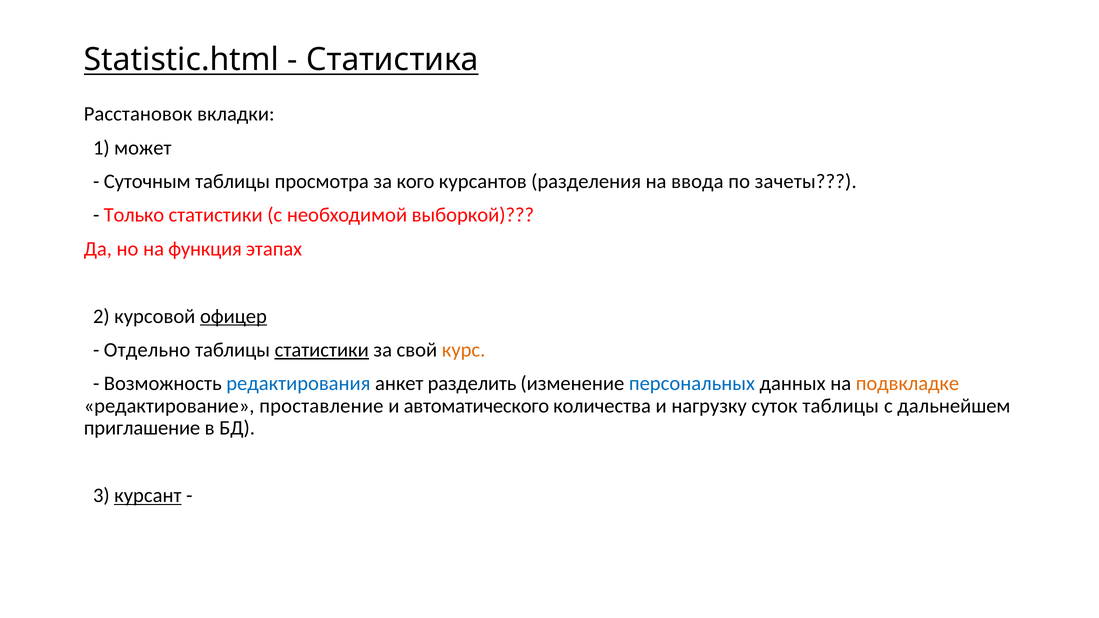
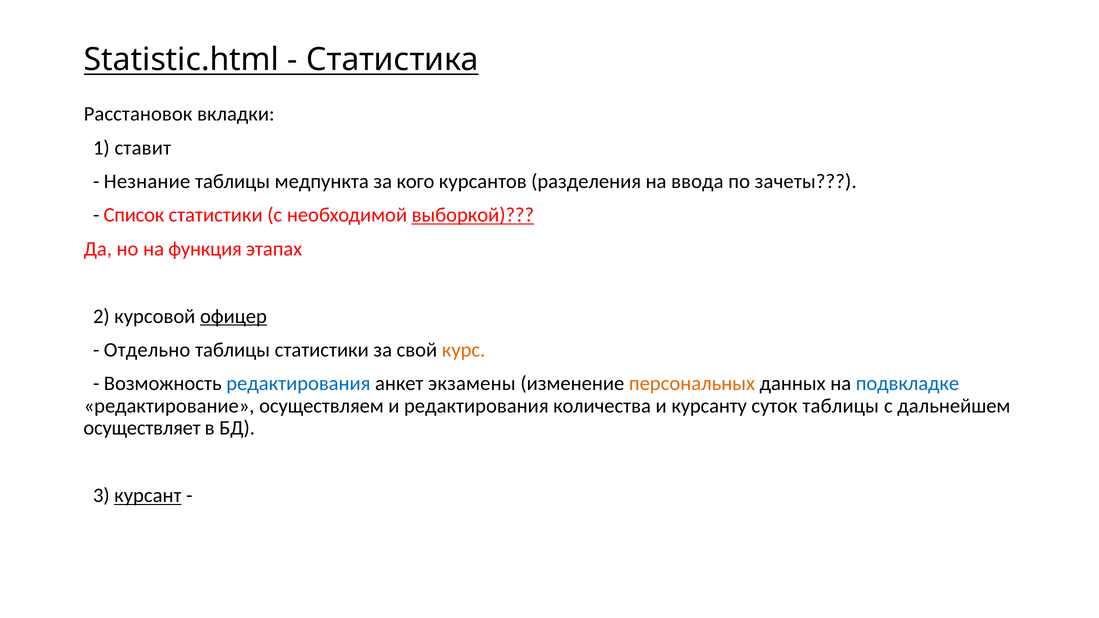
может: может -> ставит
Суточным: Суточным -> Незнание
просмотра: просмотра -> медпункта
Только: Только -> Список
выборкой underline: none -> present
статистики at (322, 350) underline: present -> none
разделить: разделить -> экзамены
персональных colour: blue -> orange
подвкладке colour: orange -> blue
проставление: проставление -> осуществляем
и автоматического: автоматического -> редактирования
нагрузку: нагрузку -> курсанту
приглашение: приглашение -> осуществляет
